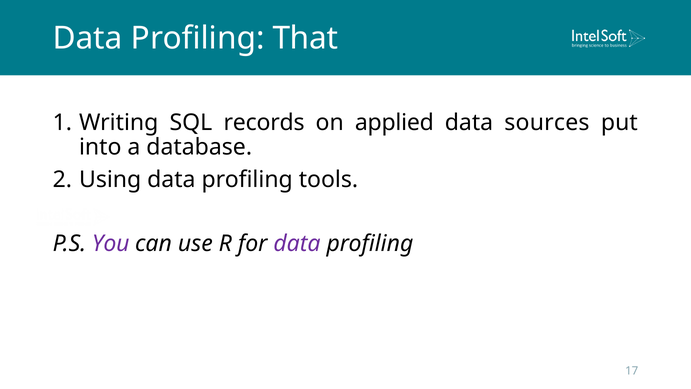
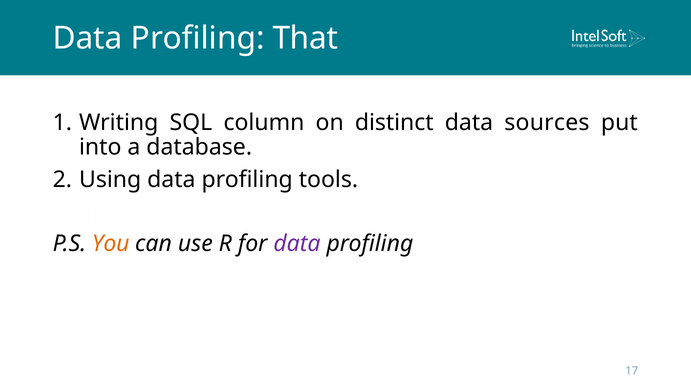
records: records -> column
applied: applied -> distinct
You colour: purple -> orange
